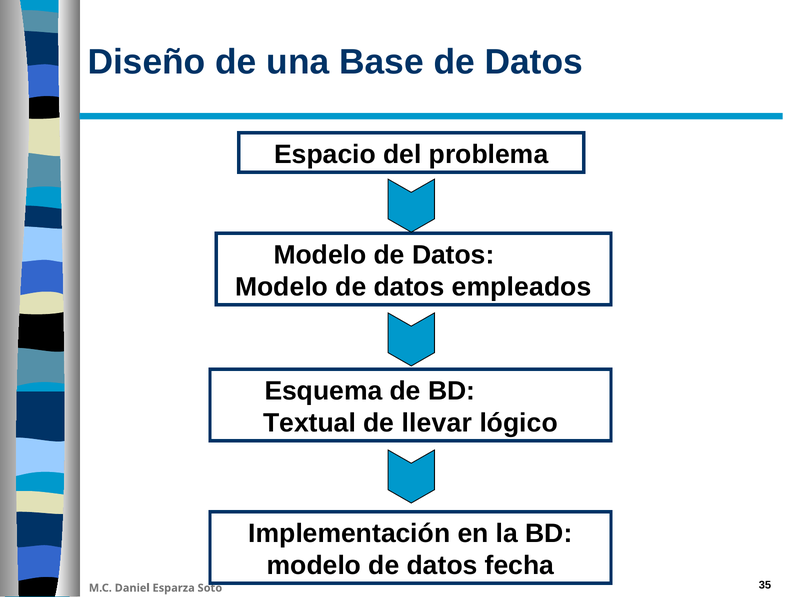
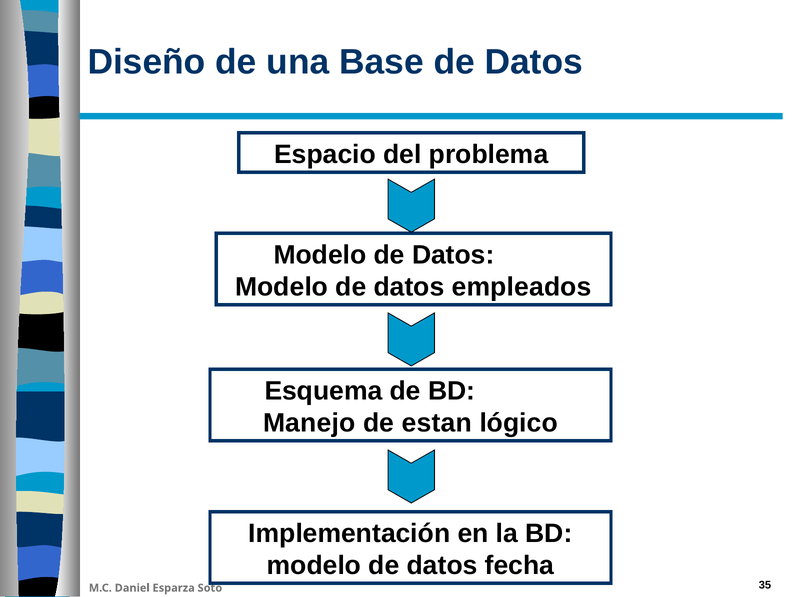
Textual: Textual -> Manejo
llevar: llevar -> estan
